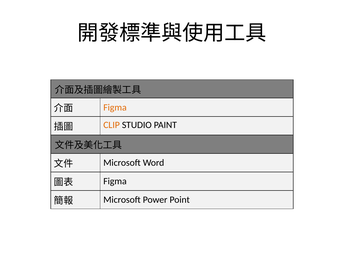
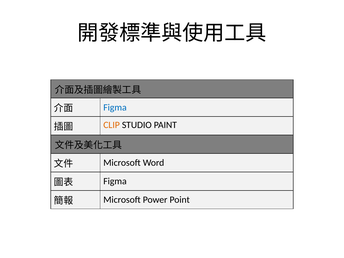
Figma at (115, 107) colour: orange -> blue
